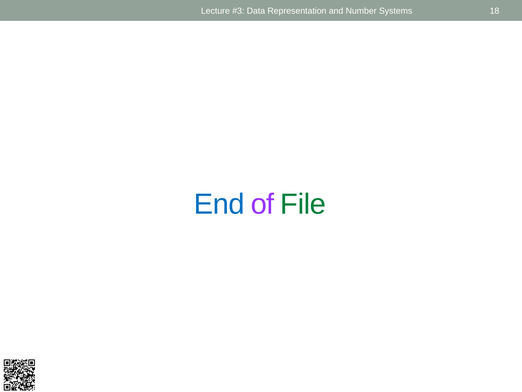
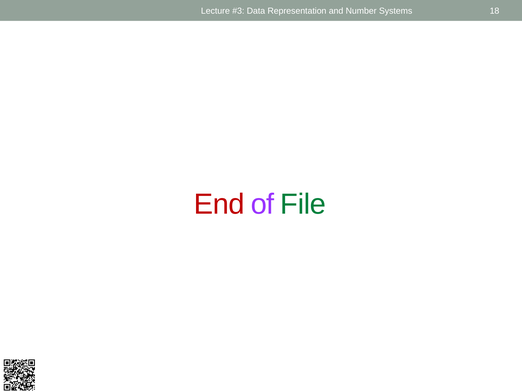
End colour: blue -> red
